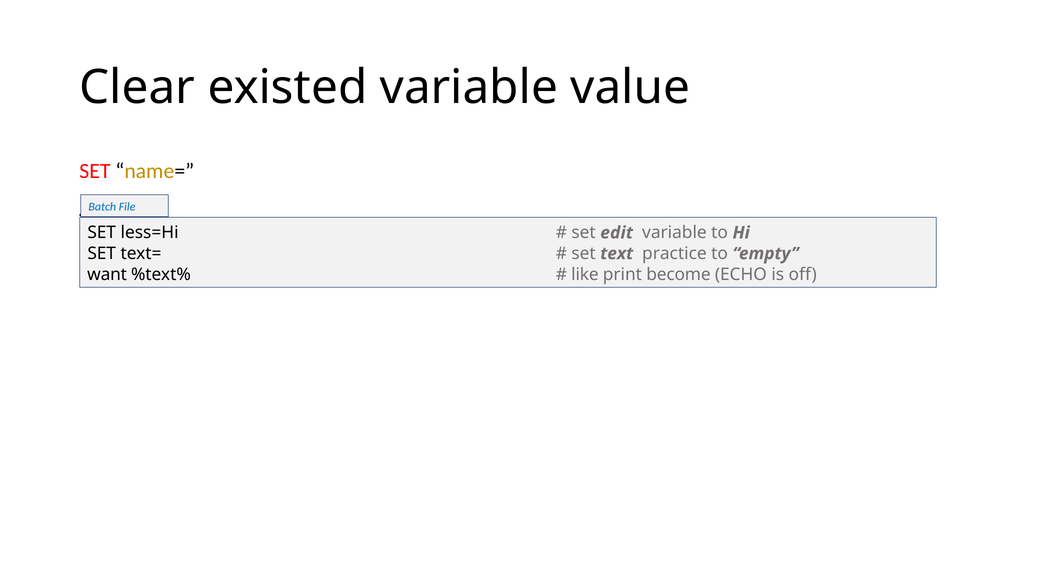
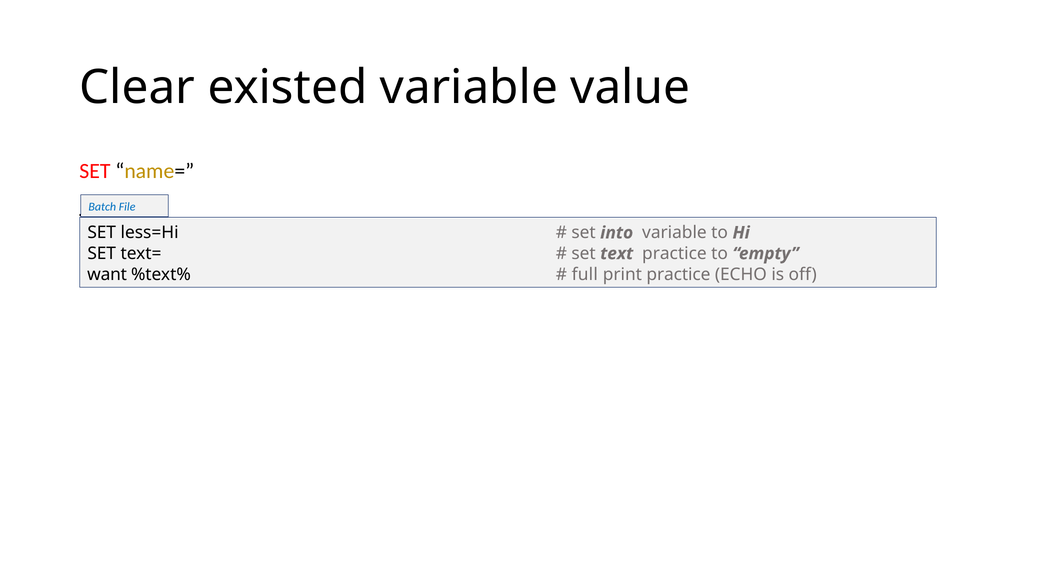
edit: edit -> into
like: like -> full
print become: become -> practice
